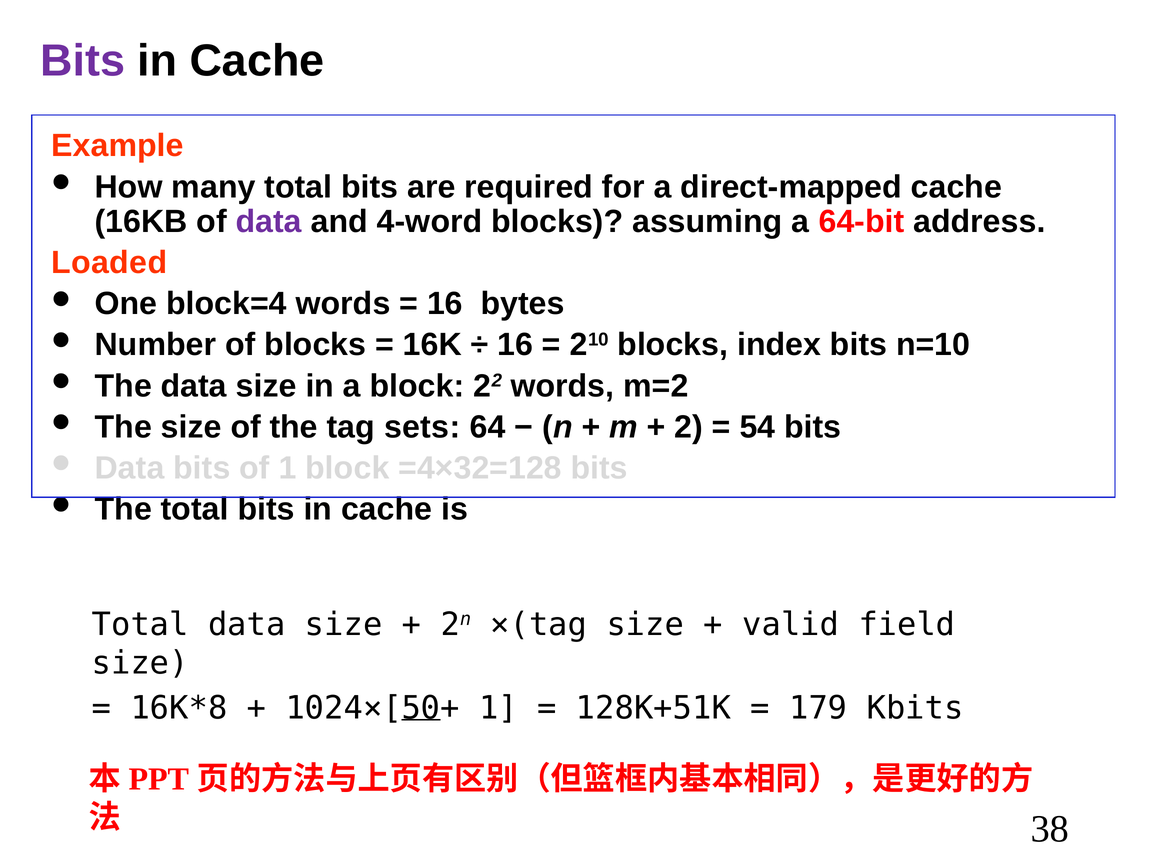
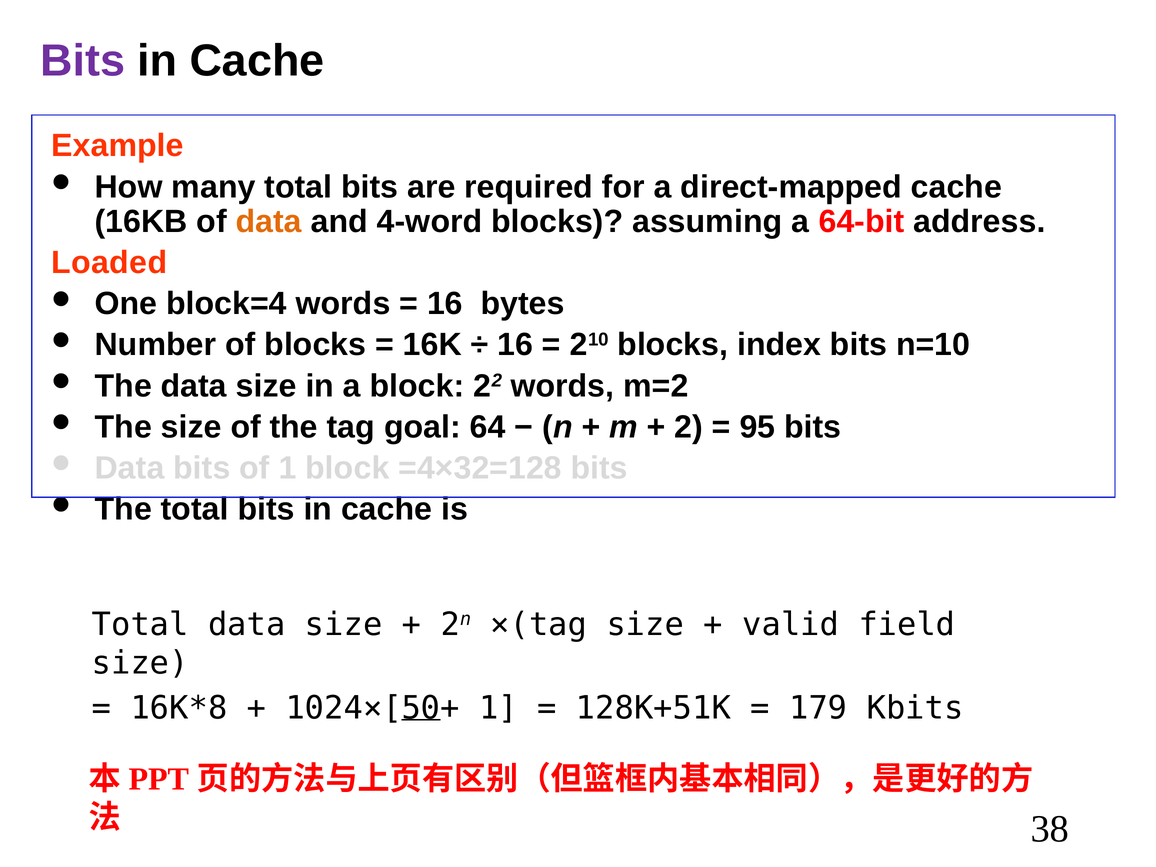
data at (269, 222) colour: purple -> orange
sets: sets -> goal
54: 54 -> 95
